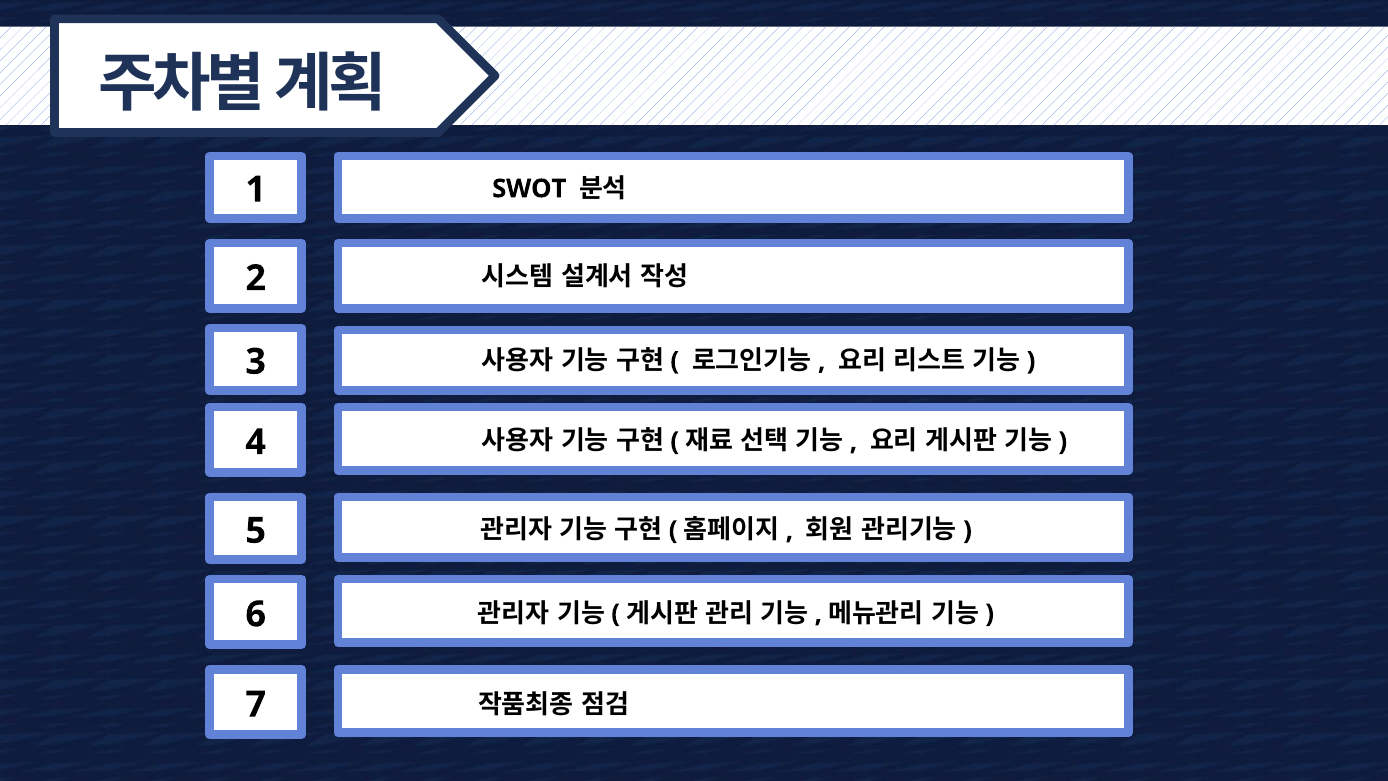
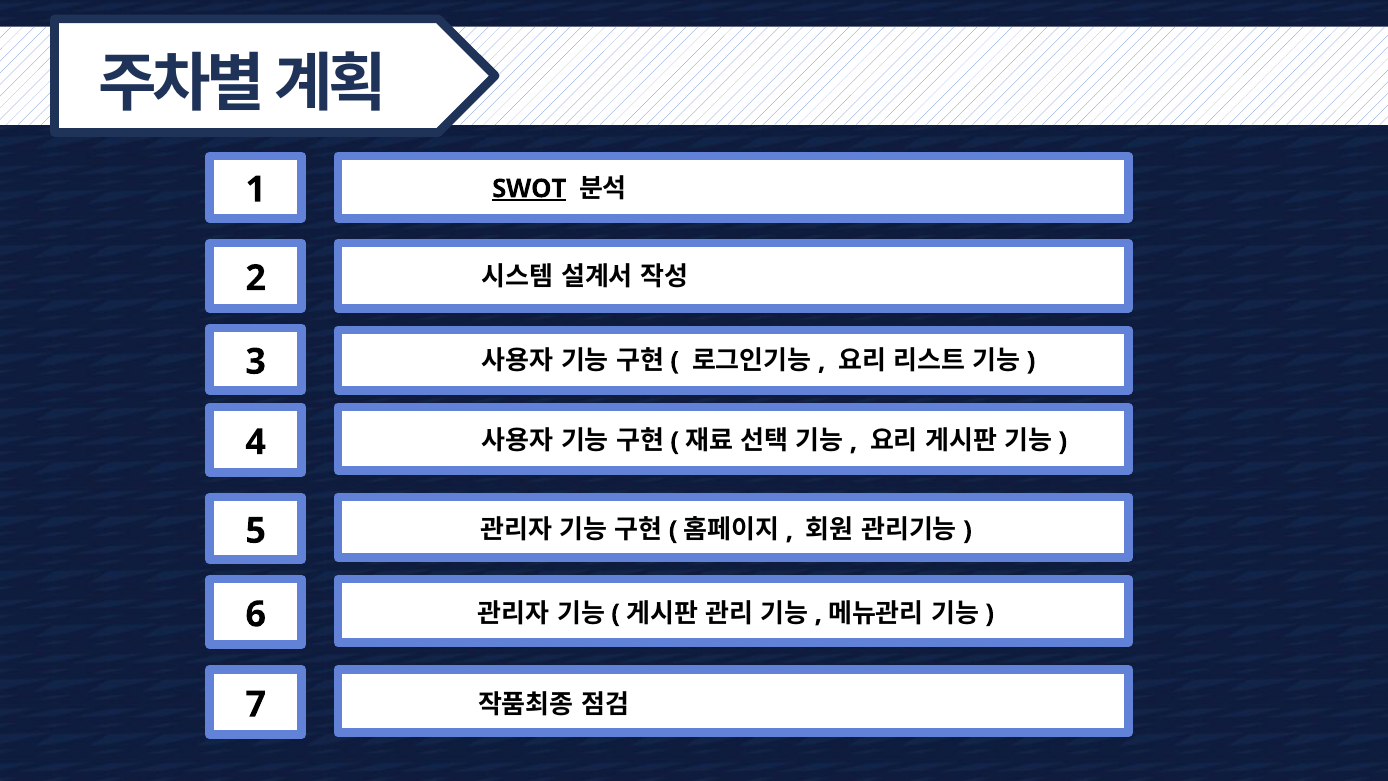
SWOT underline: none -> present
